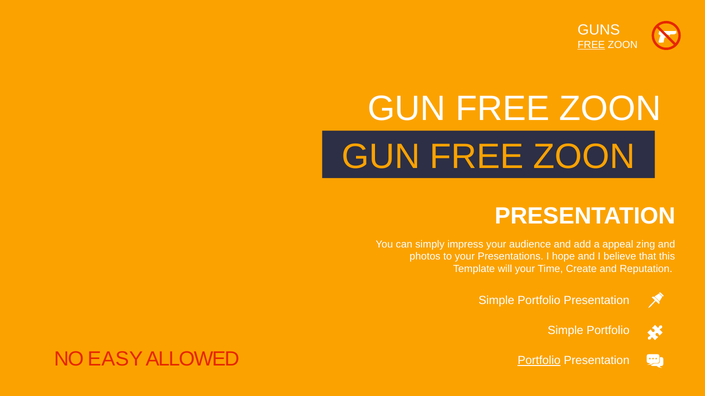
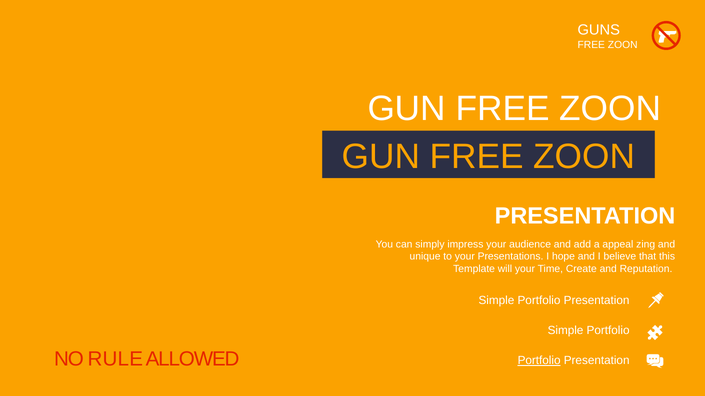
FREE at (591, 45) underline: present -> none
photos: photos -> unique
EASY: EASY -> RULE
